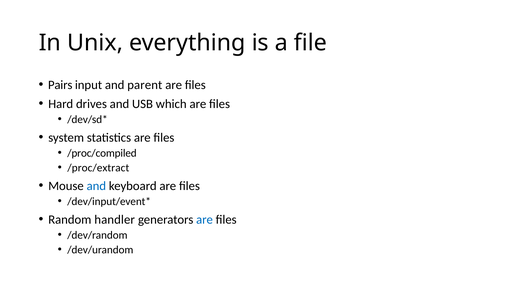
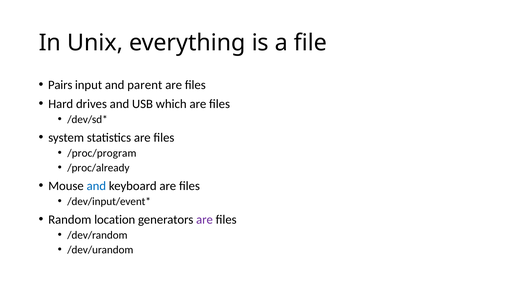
/proc/compiled: /proc/compiled -> /proc/program
/proc/extract: /proc/extract -> /proc/already
handler: handler -> location
are at (205, 219) colour: blue -> purple
